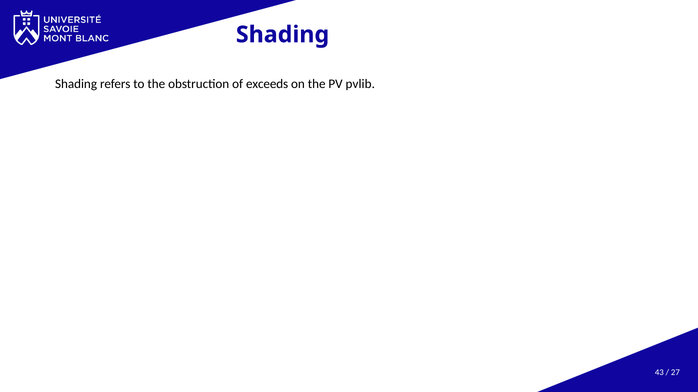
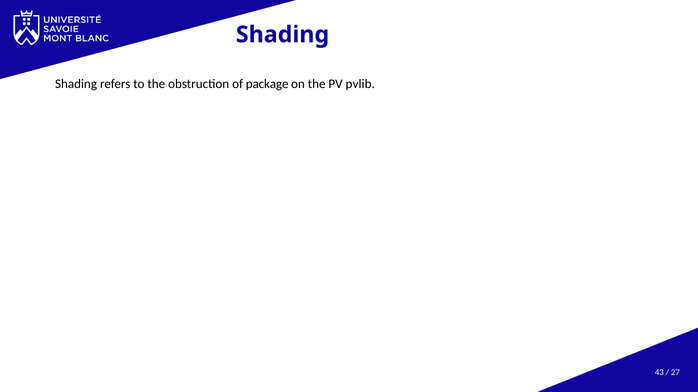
exceeds: exceeds -> package
